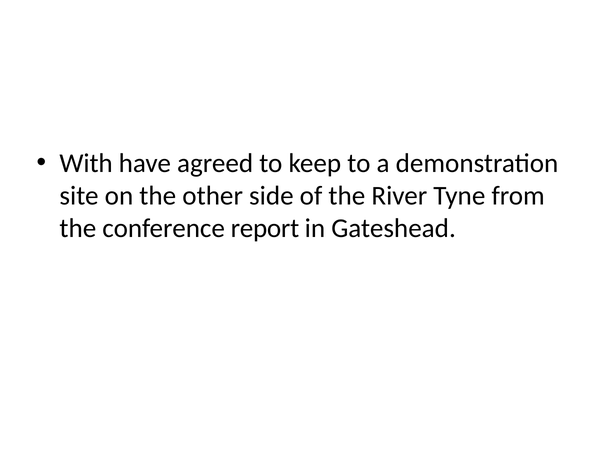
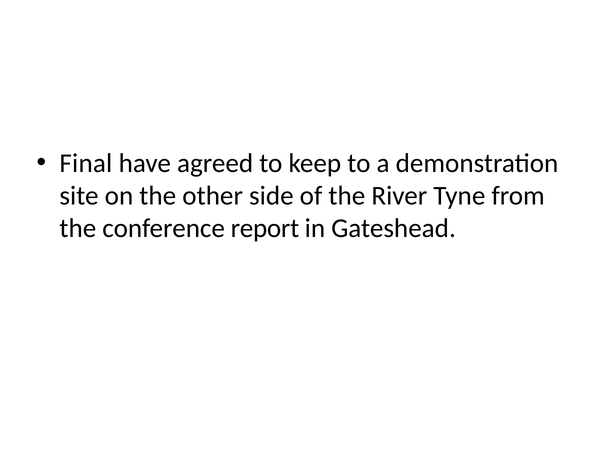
With: With -> Final
